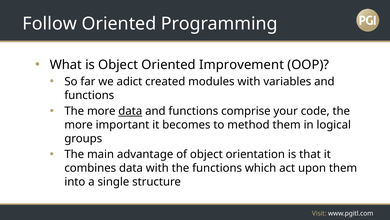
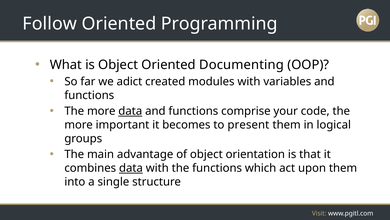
Improvement: Improvement -> Documenting
method: method -> present
data at (131, 168) underline: none -> present
